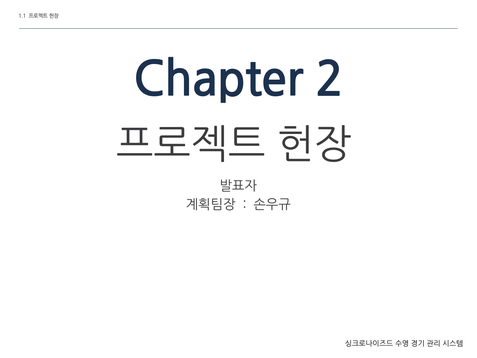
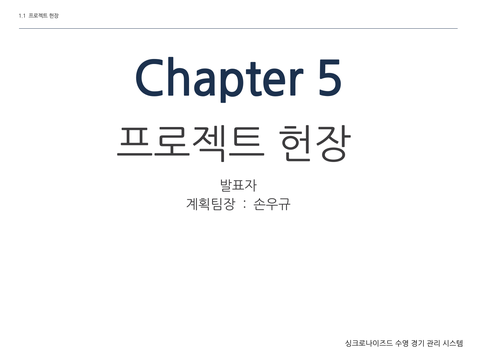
2: 2 -> 5
